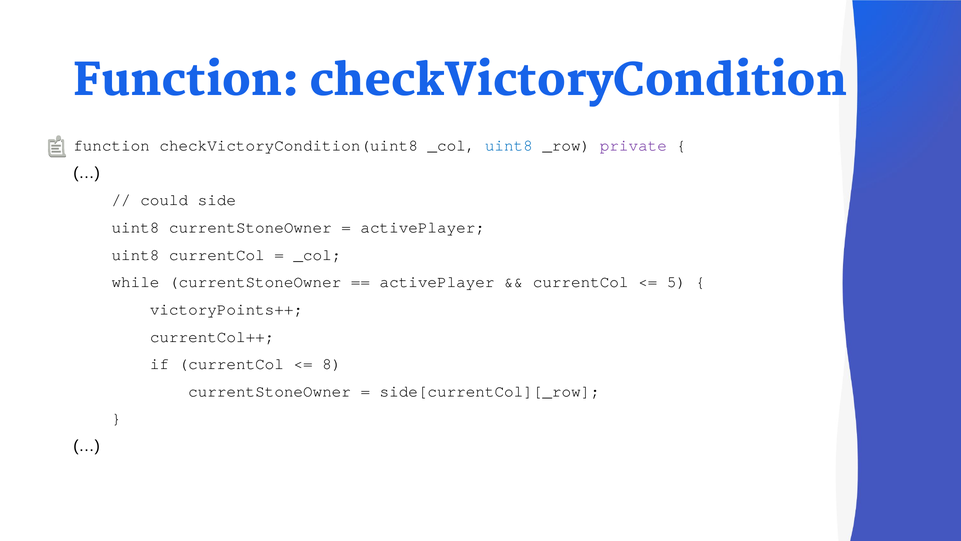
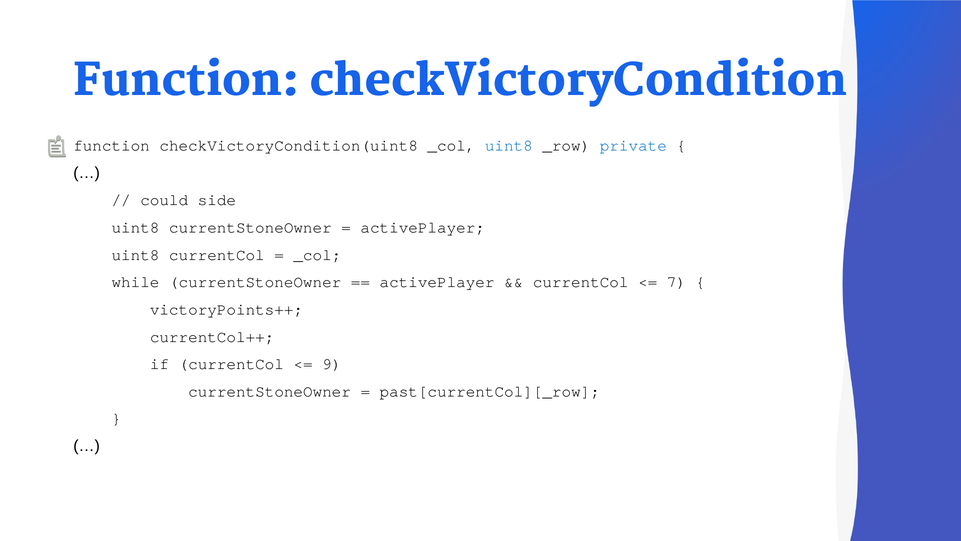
private colour: purple -> blue
5: 5 -> 7
8: 8 -> 9
side[currentCol][_row: side[currentCol][_row -> past[currentCol][_row
